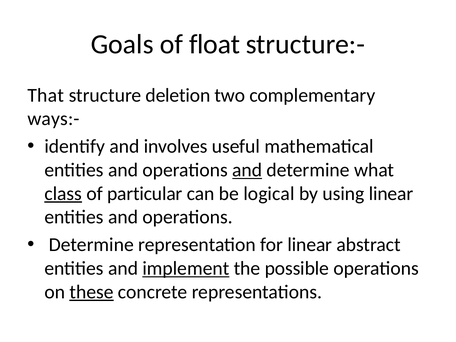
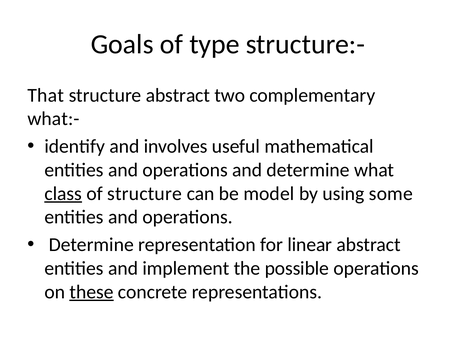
float: float -> type
structure deletion: deletion -> abstract
ways:-: ways:- -> what:-
and at (247, 170) underline: present -> none
of particular: particular -> structure
logical: logical -> model
using linear: linear -> some
implement underline: present -> none
